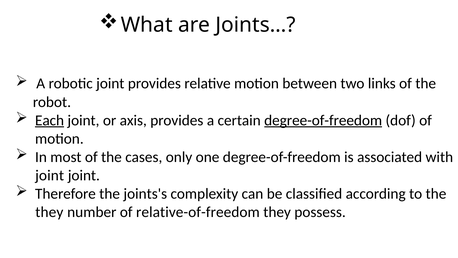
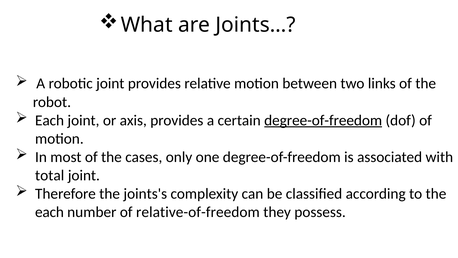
Each at (50, 120) underline: present -> none
joint at (50, 175): joint -> total
they at (49, 212): they -> each
